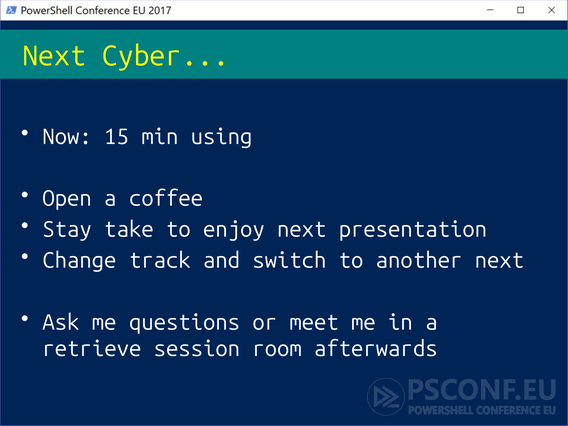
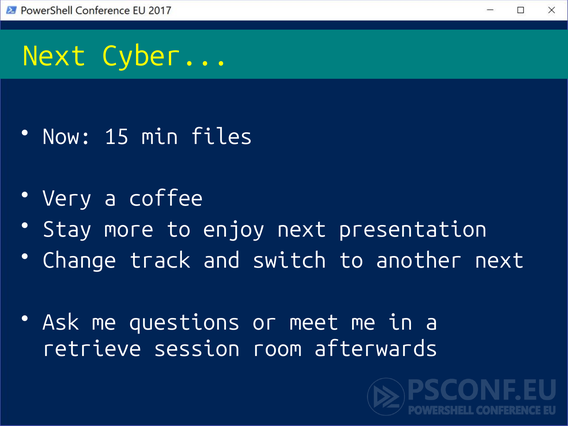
using: using -> files
Open: Open -> Very
take: take -> more
